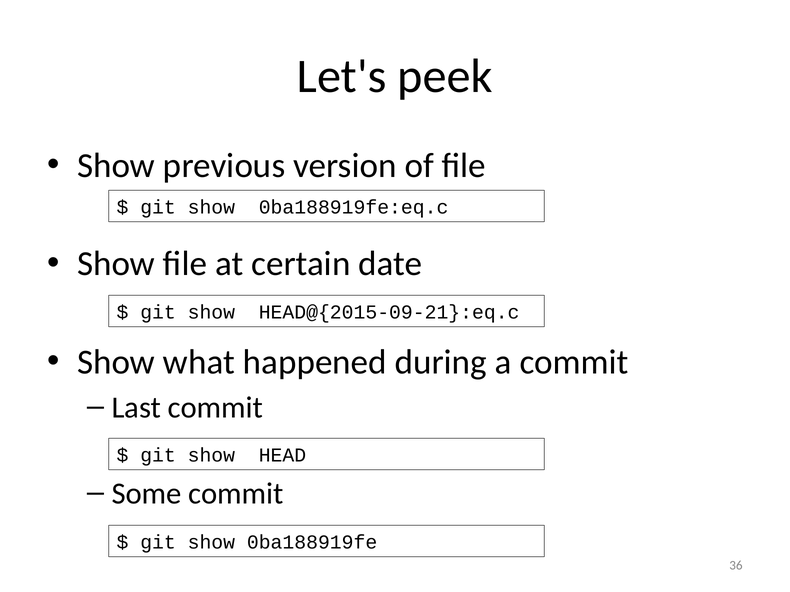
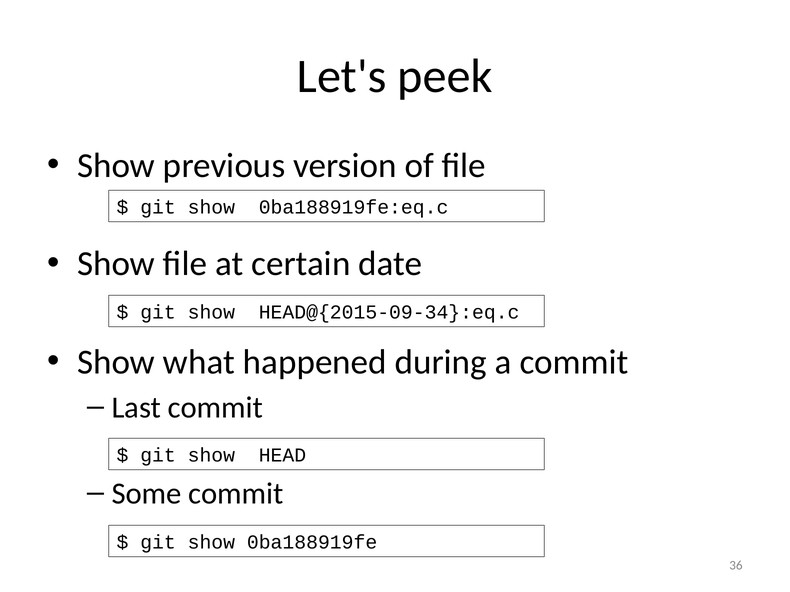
HEAD@{2015-09-21}:eq.c: HEAD@{2015-09-21}:eq.c -> HEAD@{2015-09-34}:eq.c
